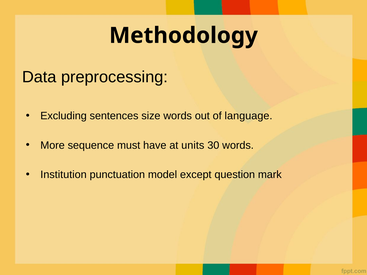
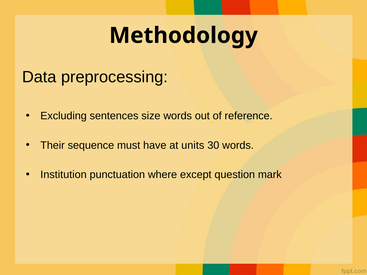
language: language -> reference
More: More -> Their
model: model -> where
